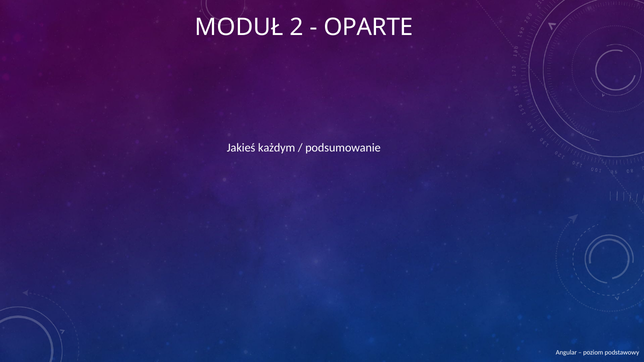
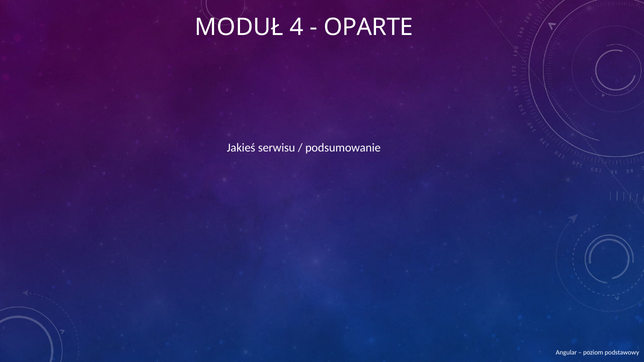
2: 2 -> 4
każdym: każdym -> serwisu
